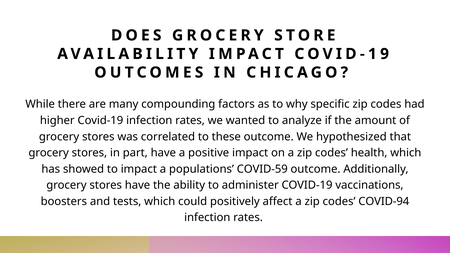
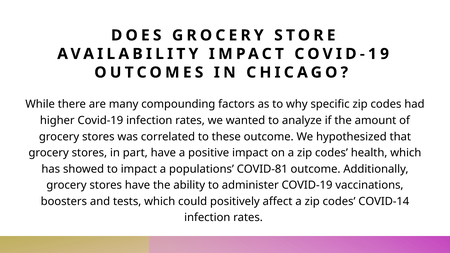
COVID-59: COVID-59 -> COVID-81
COVID-94: COVID-94 -> COVID-14
